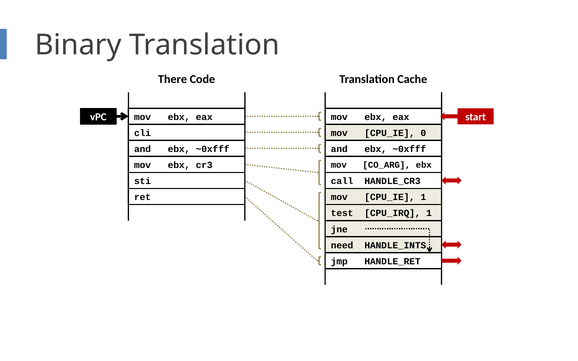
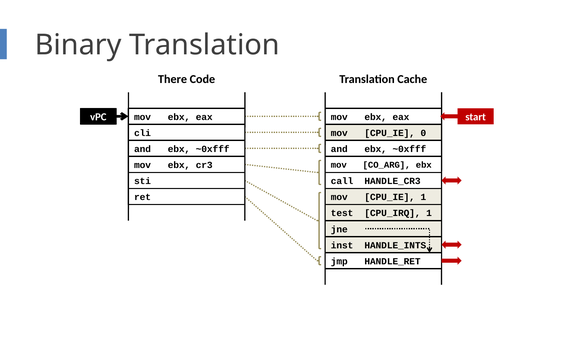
need: need -> inst
